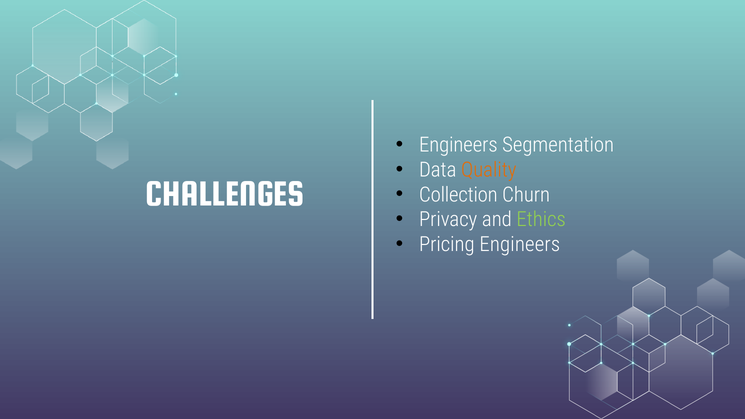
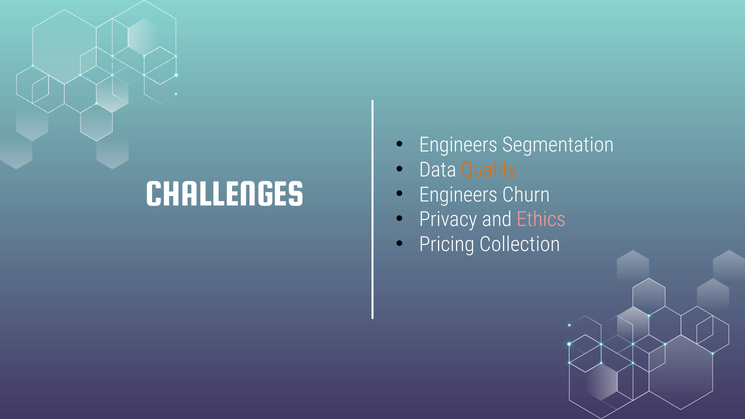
Collection at (458, 195): Collection -> Engineers
Ethics colour: light green -> pink
Pricing Engineers: Engineers -> Collection
